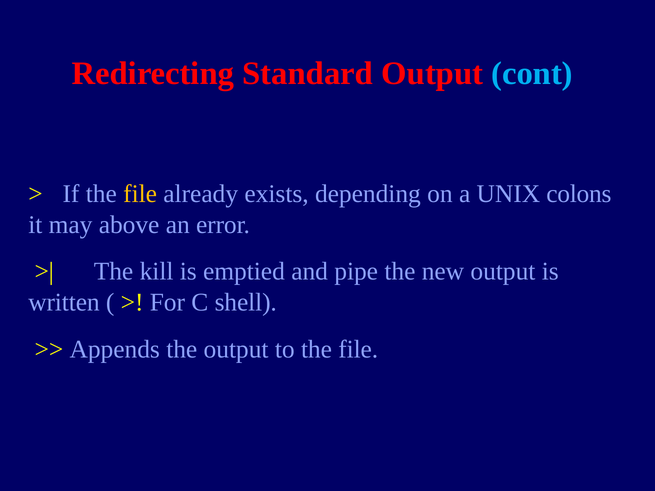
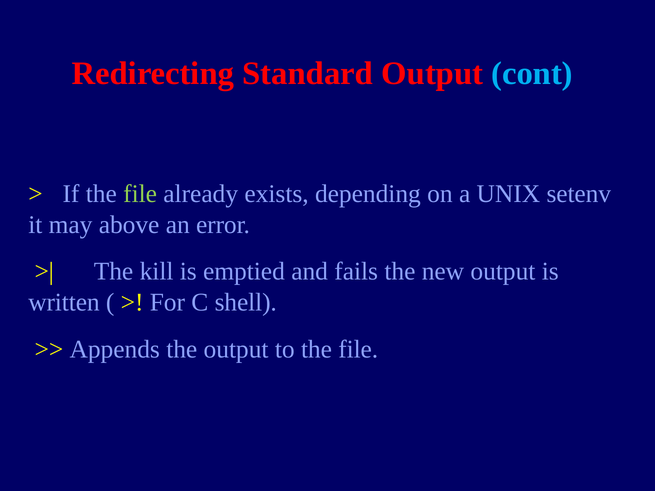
file at (140, 194) colour: yellow -> light green
colons: colons -> setenv
pipe: pipe -> fails
